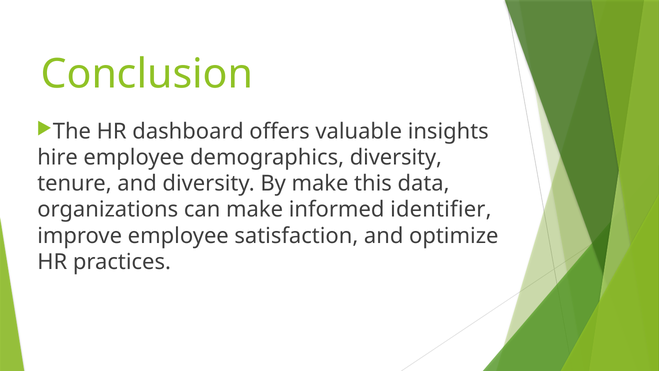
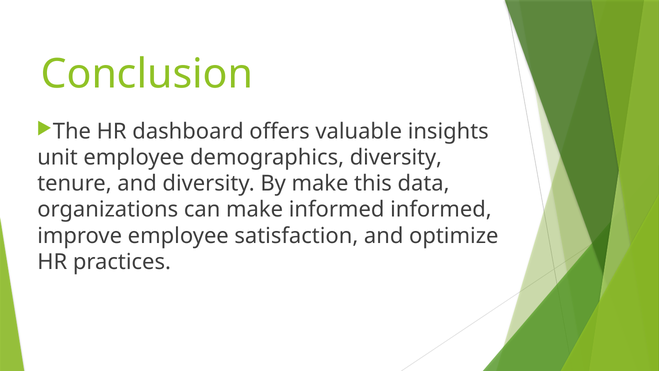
hire: hire -> unit
informed identifier: identifier -> informed
